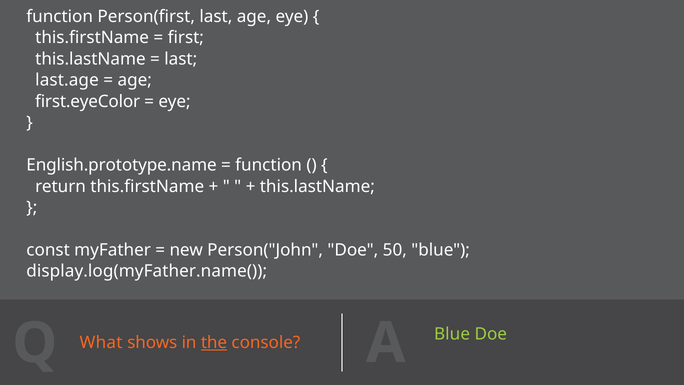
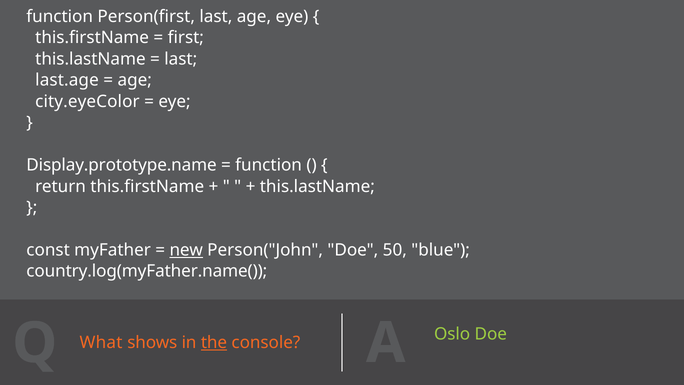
first.eyeColor: first.eyeColor -> city.eyeColor
English.prototype.name: English.prototype.name -> Display.prototype.name
new underline: none -> present
display.log(myFather.name(: display.log(myFather.name( -> country.log(myFather.name(
Blue at (452, 334): Blue -> Oslo
